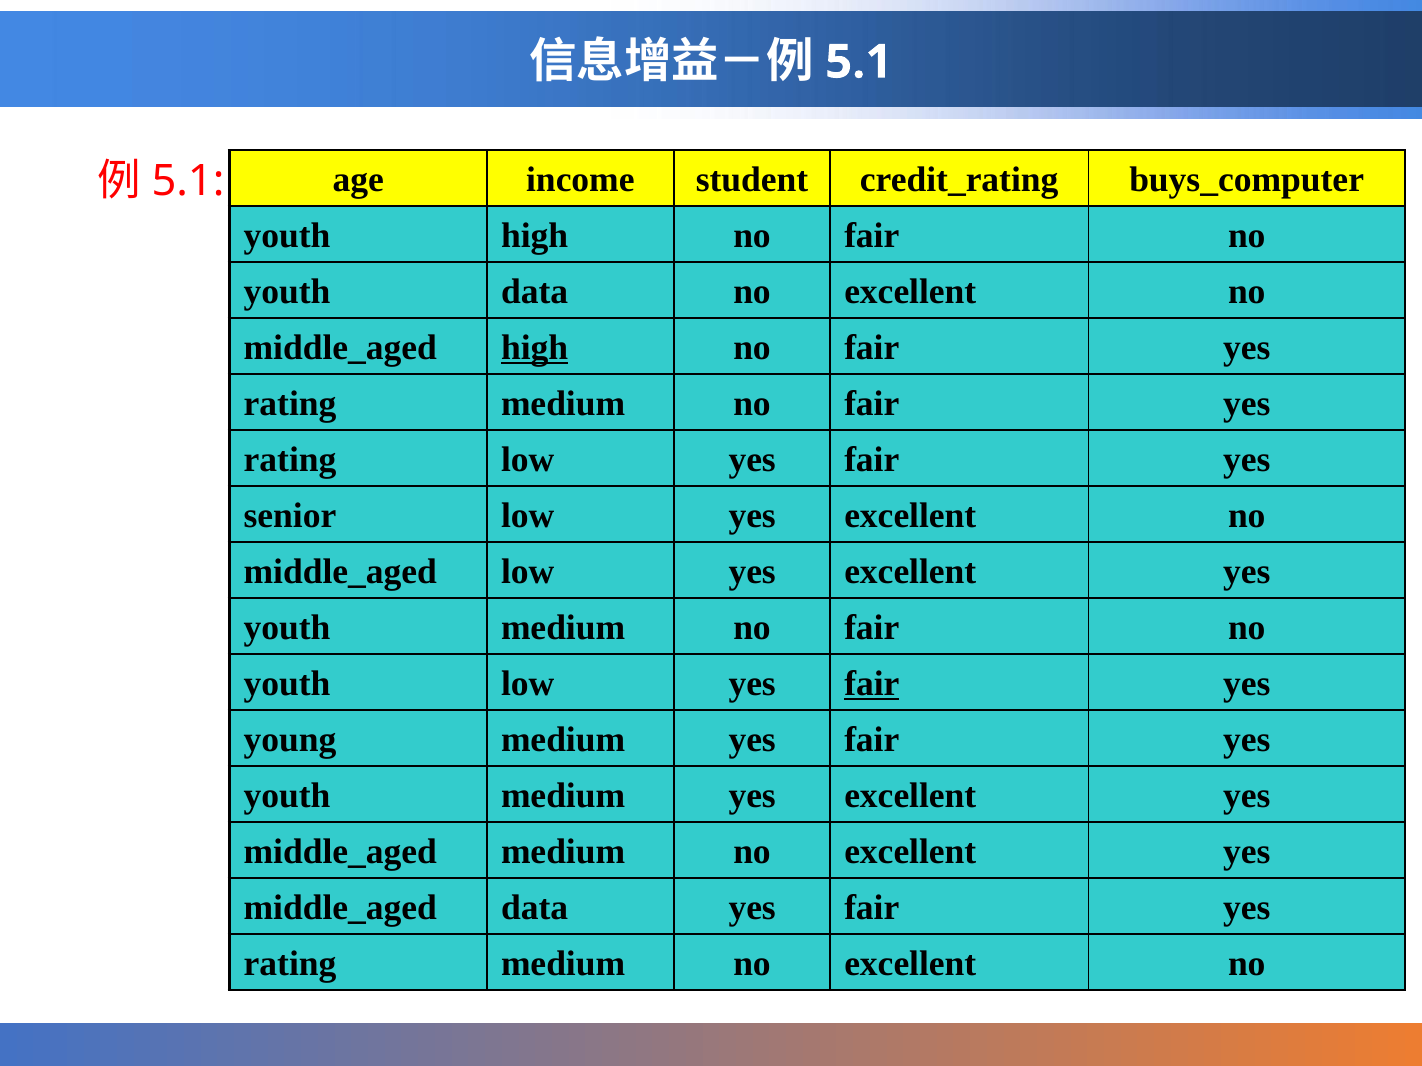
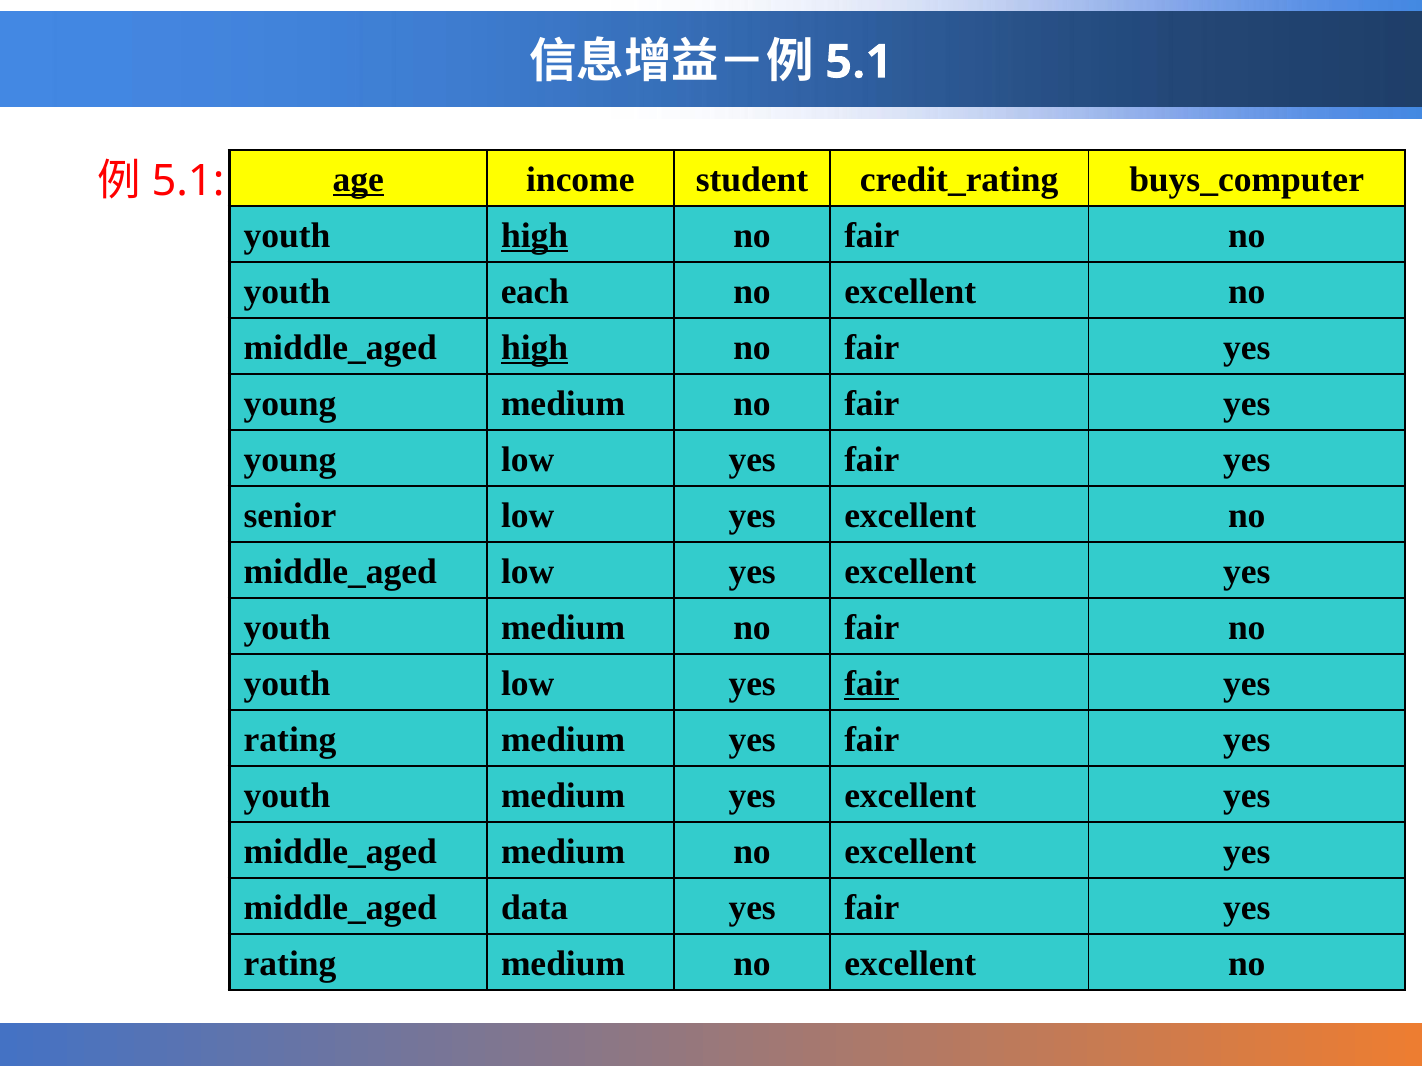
age underline: none -> present
high at (535, 236) underline: none -> present
youth data: data -> each
rating at (290, 404): rating -> young
rating at (290, 460): rating -> young
young at (290, 740): young -> rating
